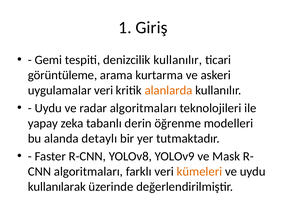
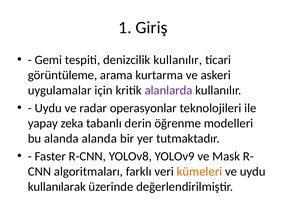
uygulamalar veri: veri -> için
alanlarda colour: orange -> purple
radar algoritmaları: algoritmaları -> operasyonlar
alanda detaylı: detaylı -> alanda
